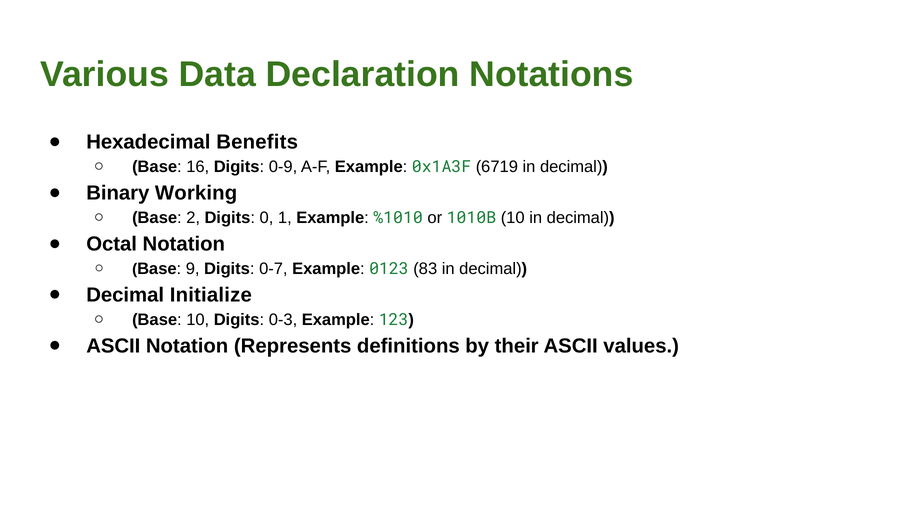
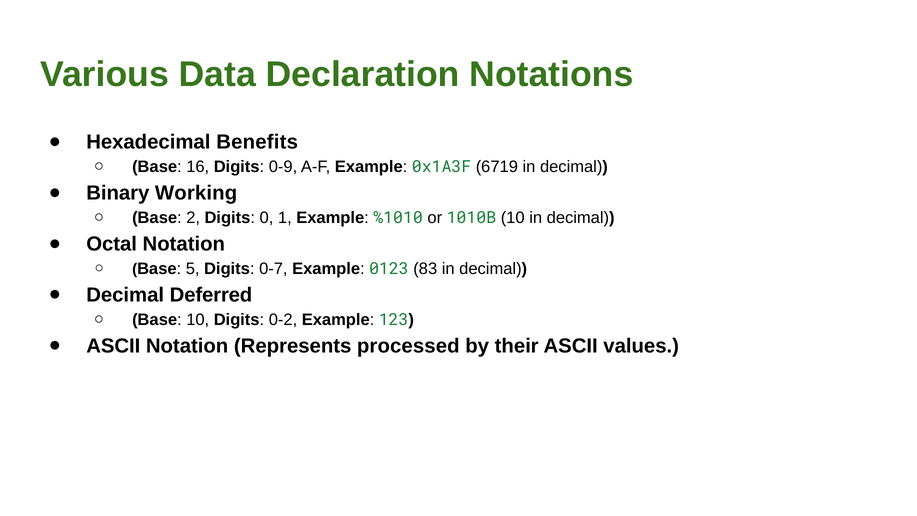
9: 9 -> 5
Initialize: Initialize -> Deferred
0-3: 0-3 -> 0-2
definitions: definitions -> processed
